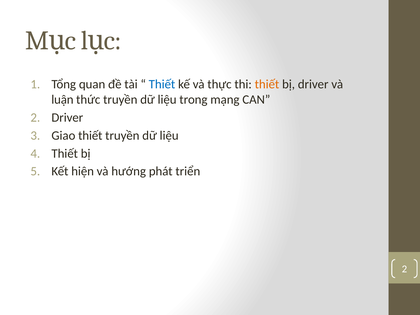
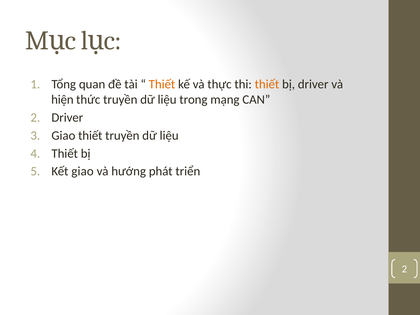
Thiết at (162, 84) colour: blue -> orange
luận: luận -> hiện
Kết hiện: hiện -> giao
